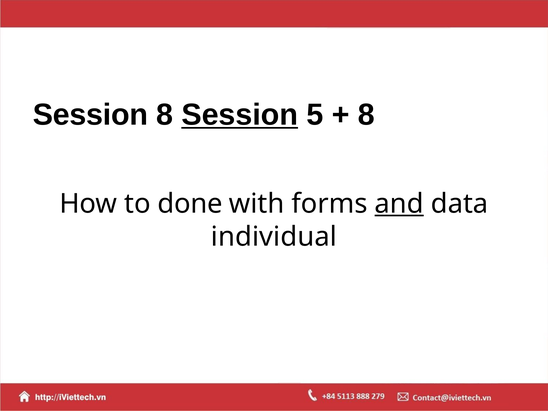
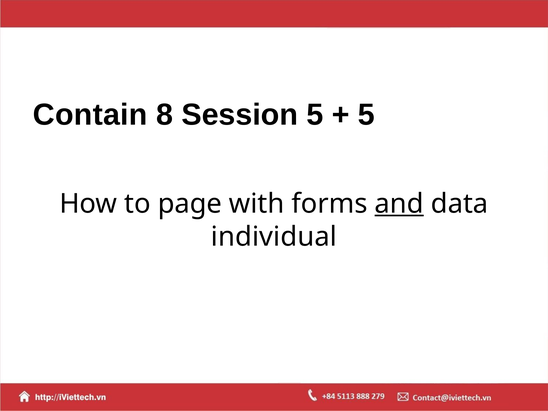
Session at (90, 115): Session -> Contain
Session at (240, 115) underline: present -> none
8 at (366, 115): 8 -> 5
done: done -> page
